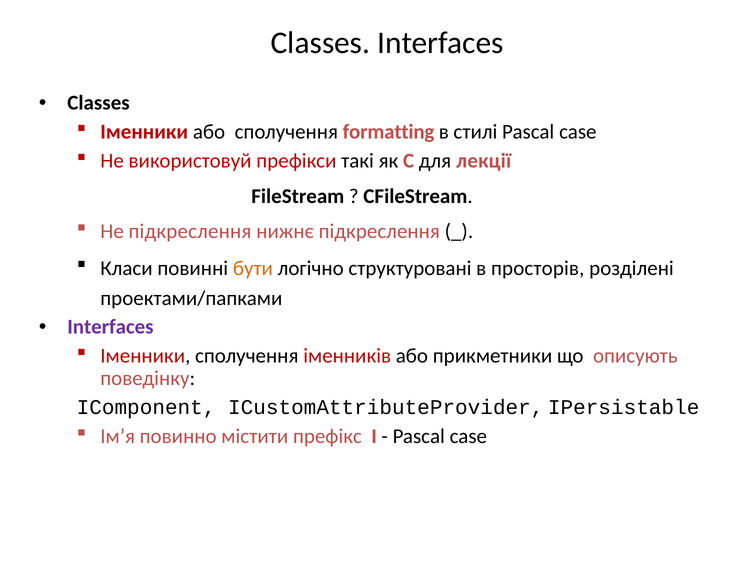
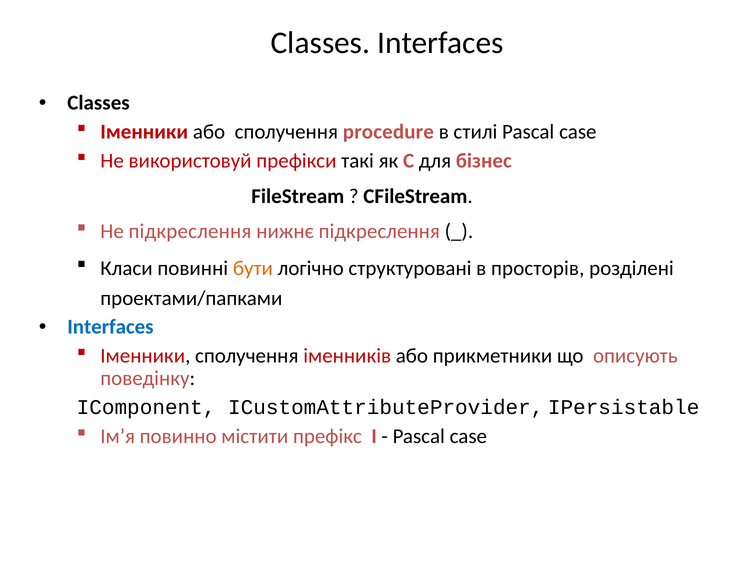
formatting: formatting -> procedure
лекції: лекції -> бізнес
Interfaces at (110, 327) colour: purple -> blue
